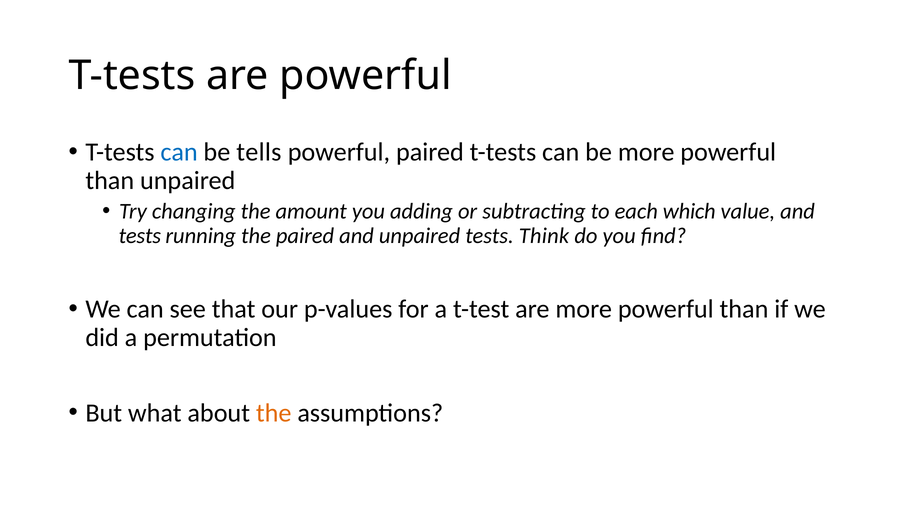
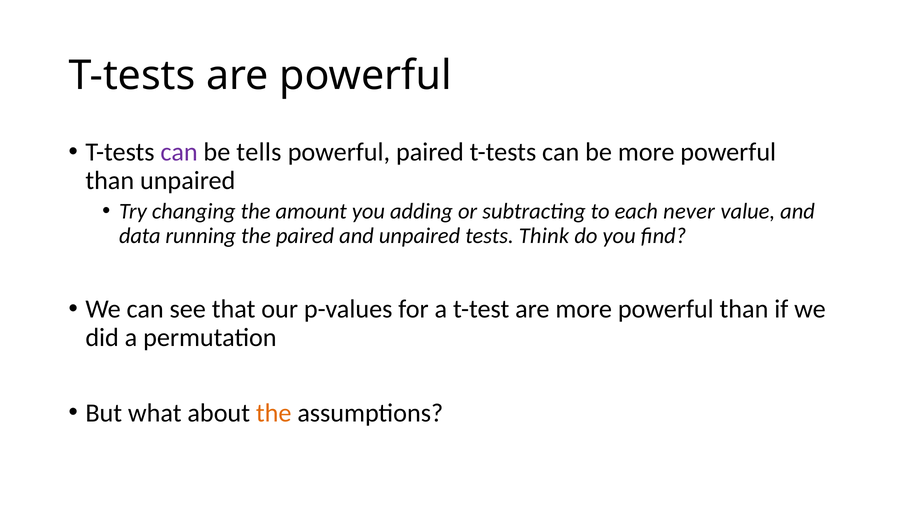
can at (179, 152) colour: blue -> purple
which: which -> never
tests at (140, 236): tests -> data
